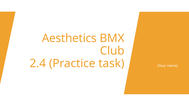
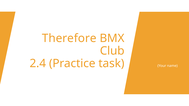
Aesthetics: Aesthetics -> Therefore
